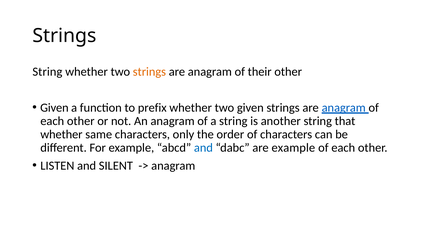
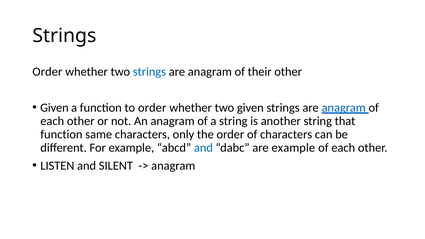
String at (47, 72): String -> Order
strings at (149, 72) colour: orange -> blue
to prefix: prefix -> order
whether at (61, 135): whether -> function
